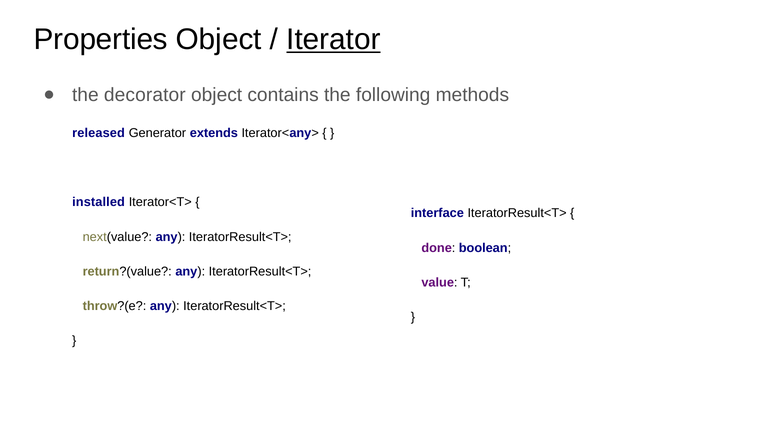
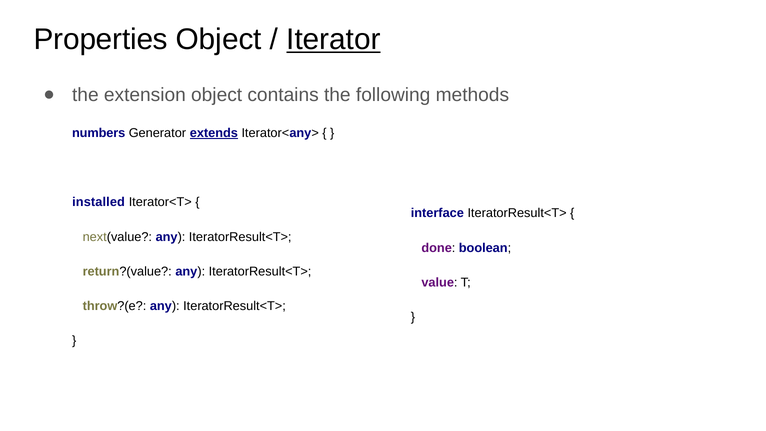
decorator: decorator -> extension
released: released -> numbers
extends underline: none -> present
